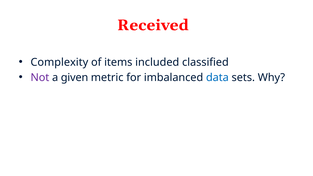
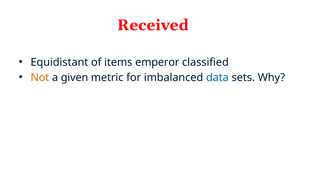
Complexity: Complexity -> Equidistant
included: included -> emperor
Not colour: purple -> orange
